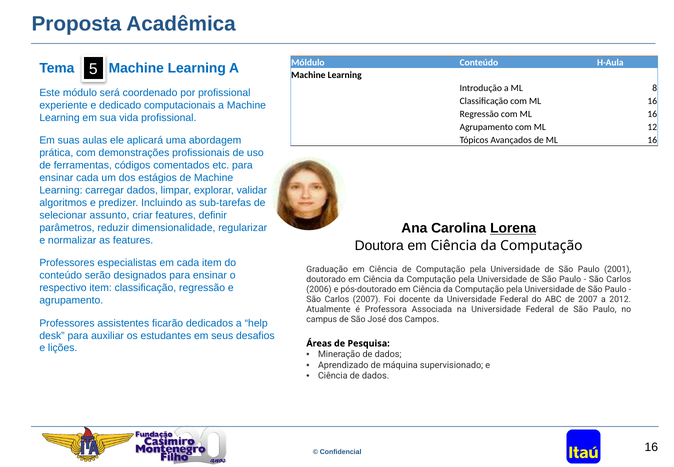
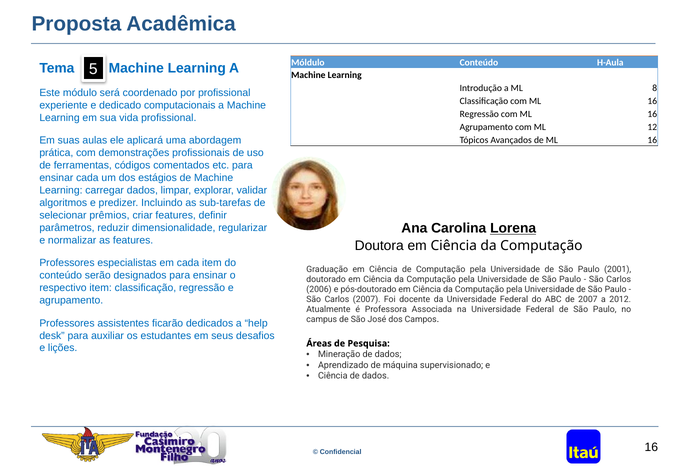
assunto: assunto -> prêmios
